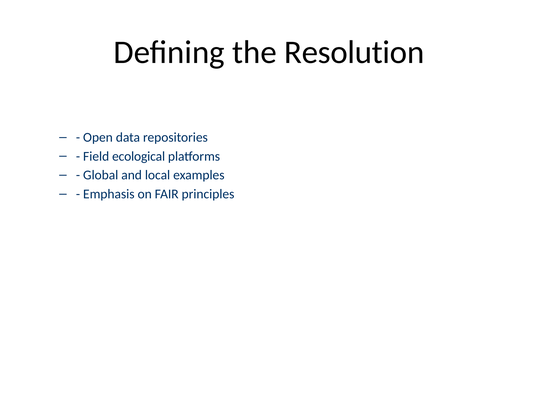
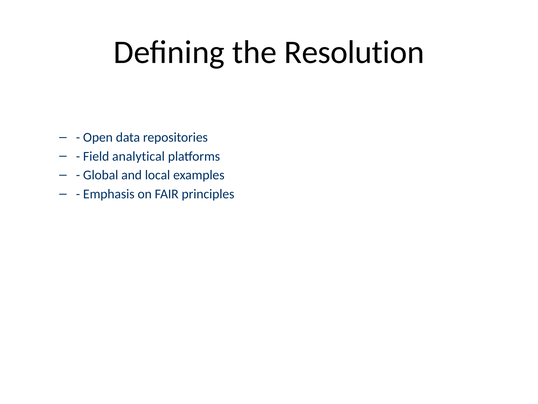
ecological: ecological -> analytical
